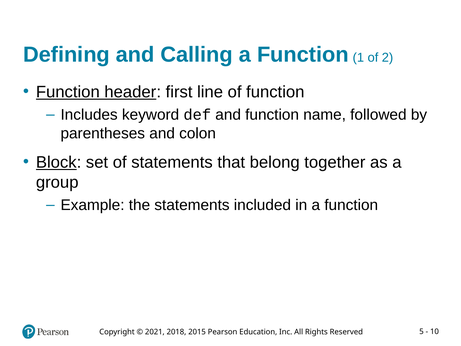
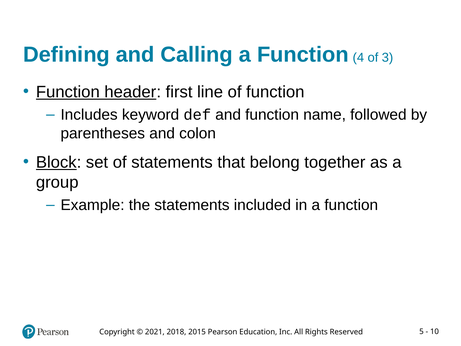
1: 1 -> 4
2: 2 -> 3
